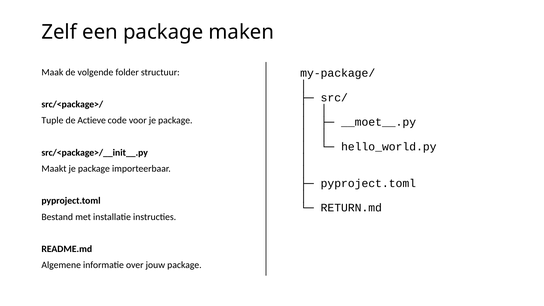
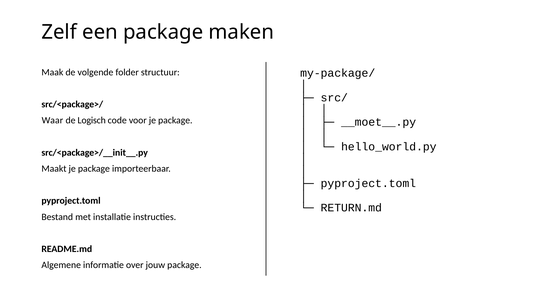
Tuple: Tuple -> Waar
Actieve: Actieve -> Logisch
